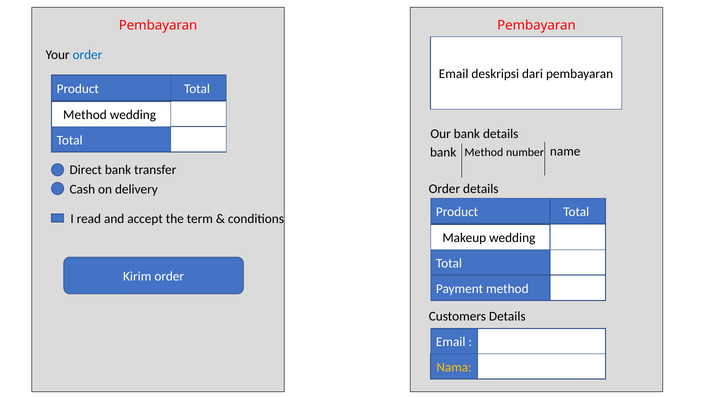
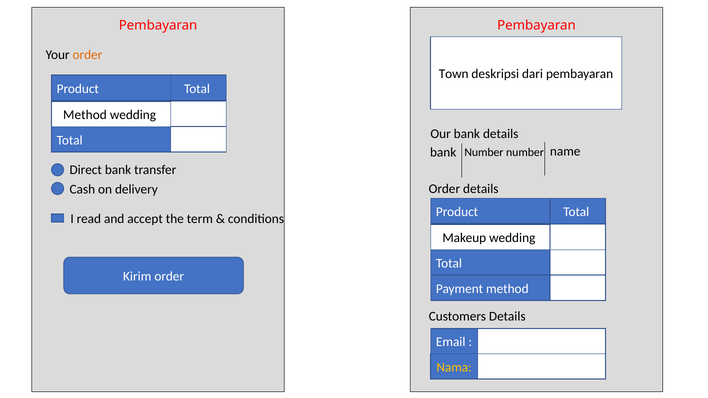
order at (87, 55) colour: blue -> orange
Email at (454, 74): Email -> Town
bank Method: Method -> Number
